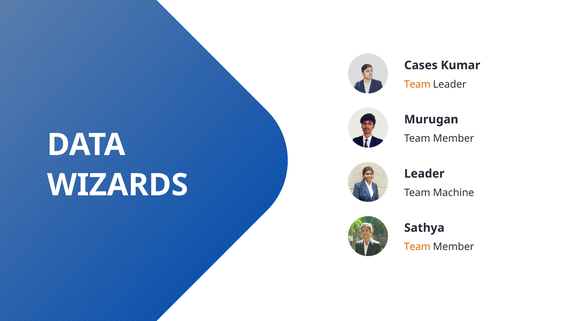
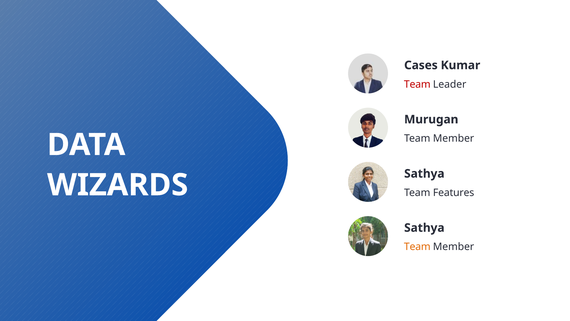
Team at (417, 84) colour: orange -> red
Leader at (424, 173): Leader -> Sathya
Machine: Machine -> Features
